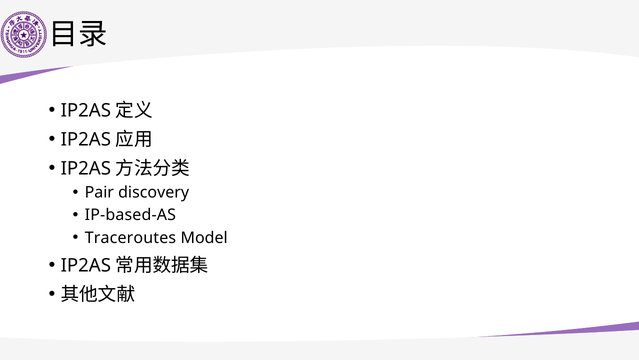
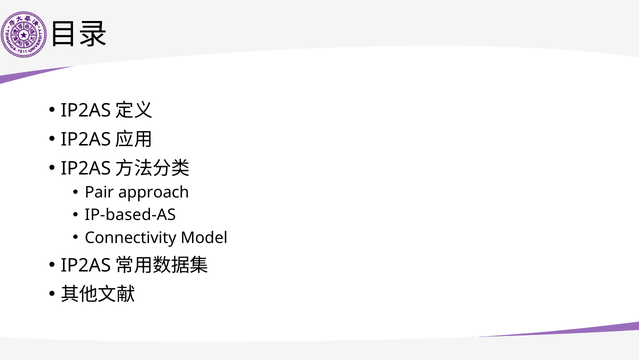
discovery: discovery -> approach
Traceroutes: Traceroutes -> Connectivity
